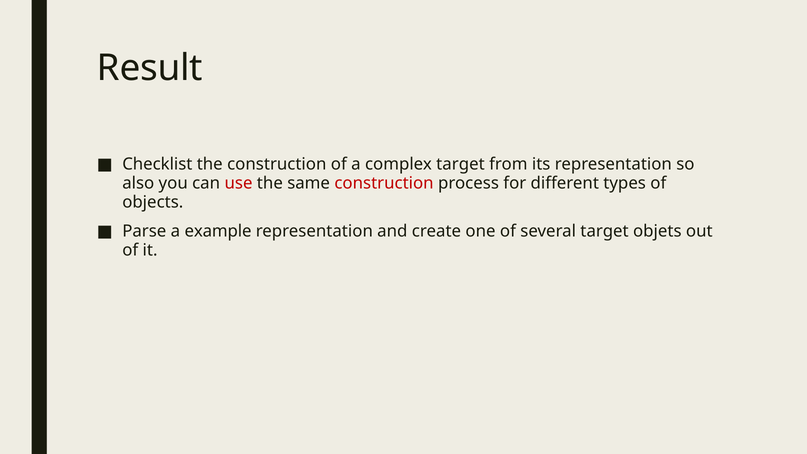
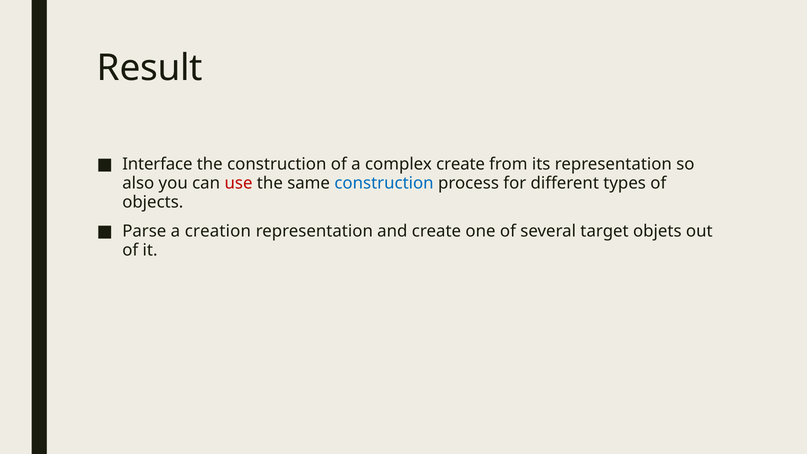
Checklist: Checklist -> Interface
complex target: target -> create
construction at (384, 183) colour: red -> blue
example: example -> creation
